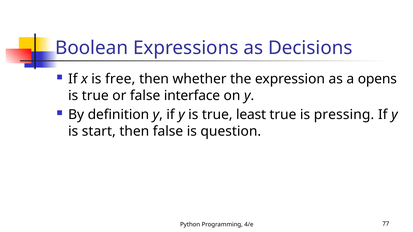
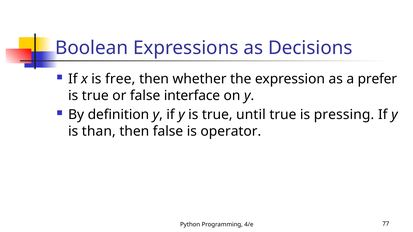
opens: opens -> prefer
least: least -> until
start: start -> than
question: question -> operator
